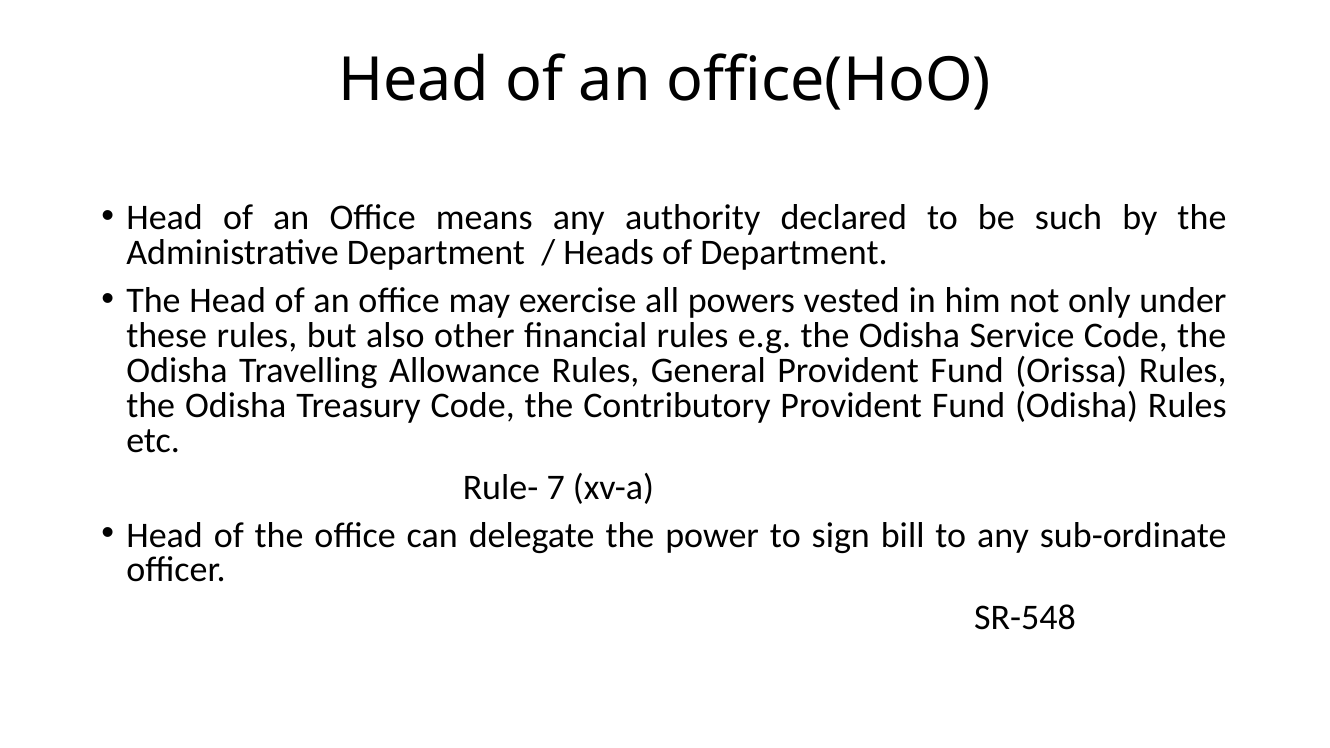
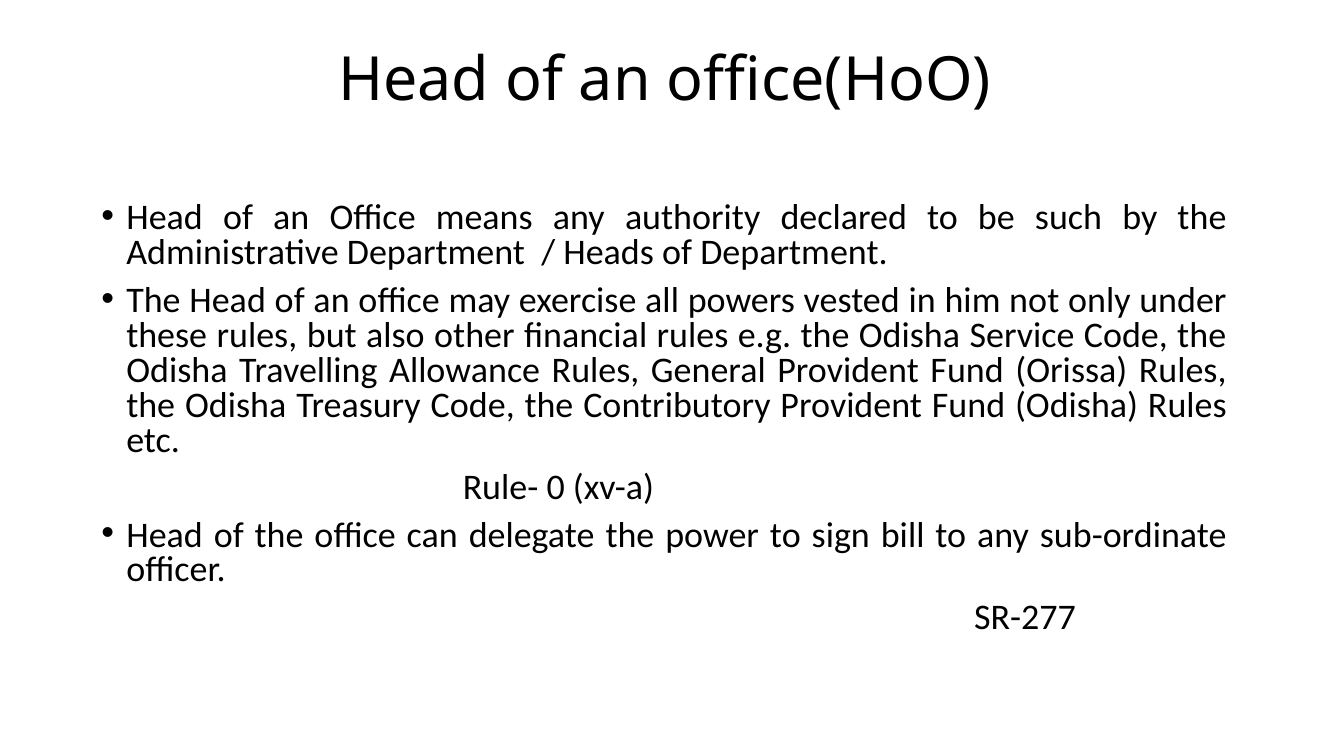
7: 7 -> 0
SR-548: SR-548 -> SR-277
